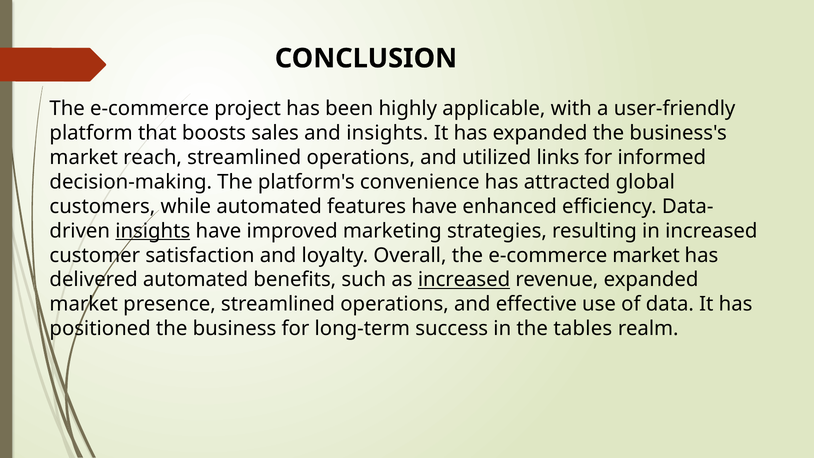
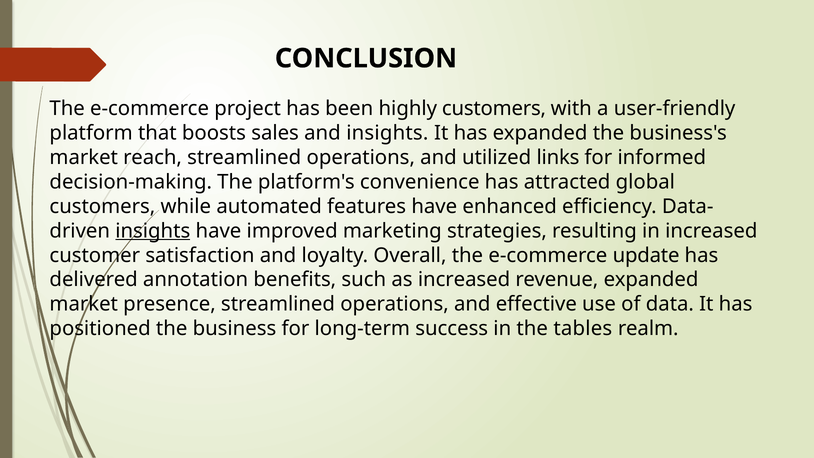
highly applicable: applicable -> customers
e-commerce market: market -> update
delivered automated: automated -> annotation
increased at (464, 280) underline: present -> none
